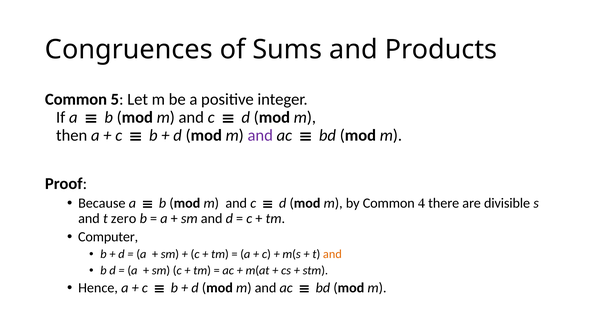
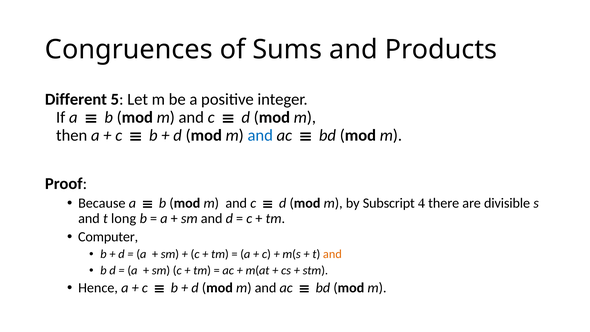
Common at (76, 99): Common -> Different
and at (260, 135) colour: purple -> blue
by Common: Common -> Subscript
zero: zero -> long
